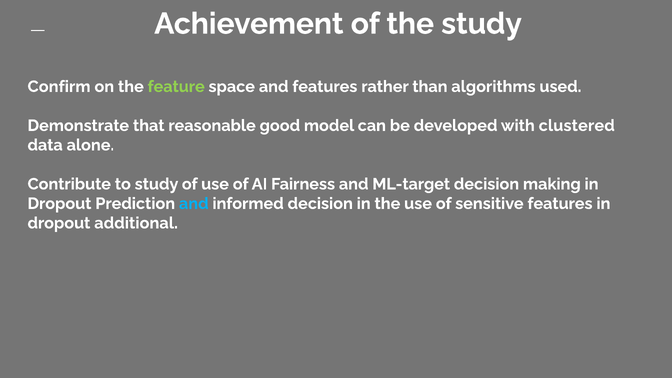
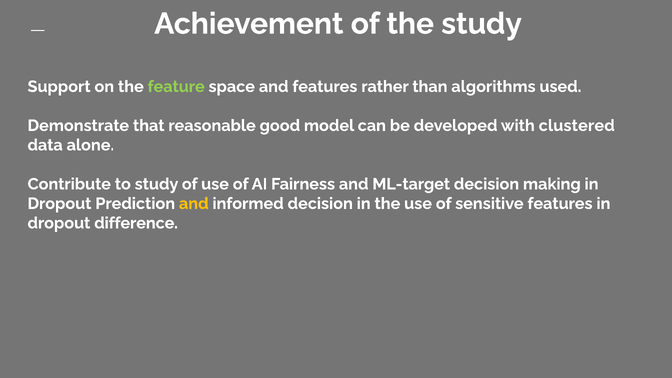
Confirm: Confirm -> Support
and at (194, 204) colour: light blue -> yellow
additional: additional -> difference
